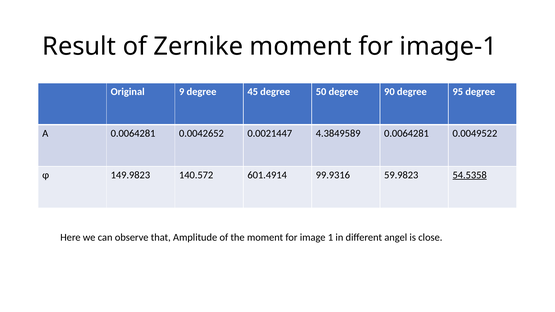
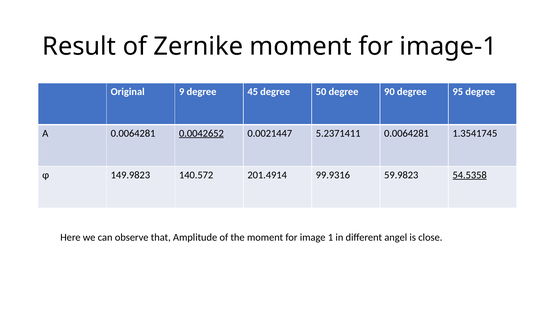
0.0042652 underline: none -> present
4.3849589: 4.3849589 -> 5.2371411
0.0049522: 0.0049522 -> 1.3541745
601.4914: 601.4914 -> 201.4914
